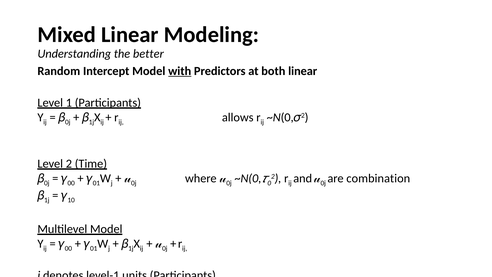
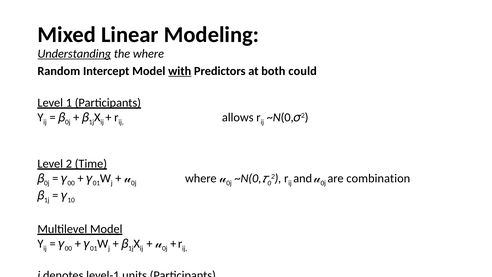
Understanding underline: none -> present
the better: better -> where
both linear: linear -> could
